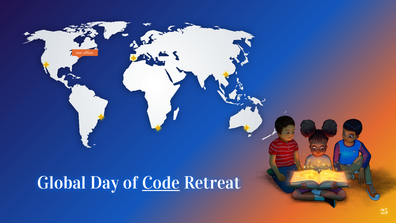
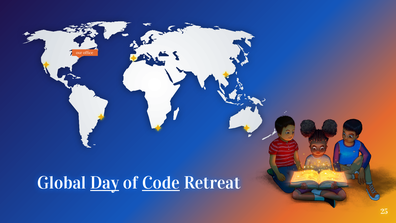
Day underline: none -> present
